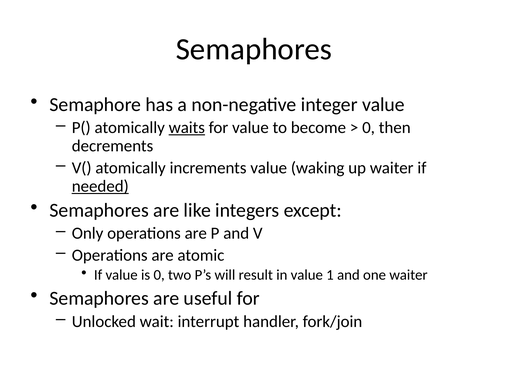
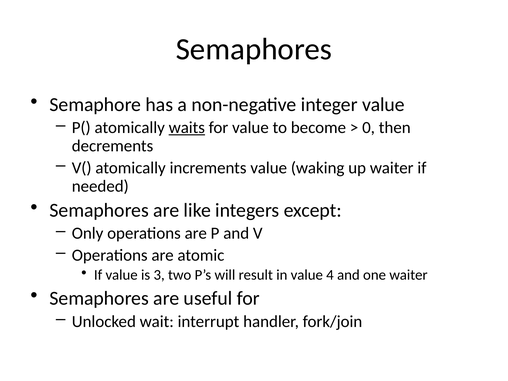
needed underline: present -> none
is 0: 0 -> 3
1: 1 -> 4
